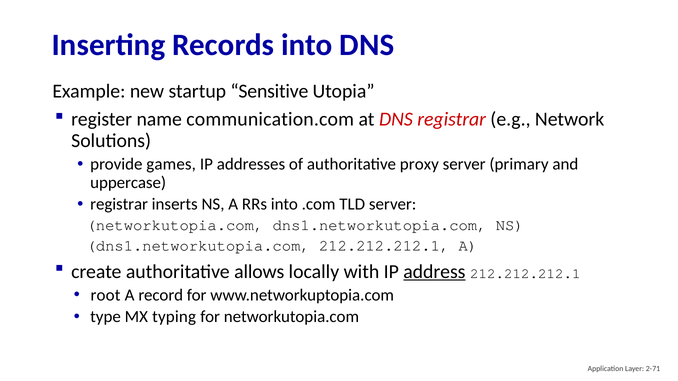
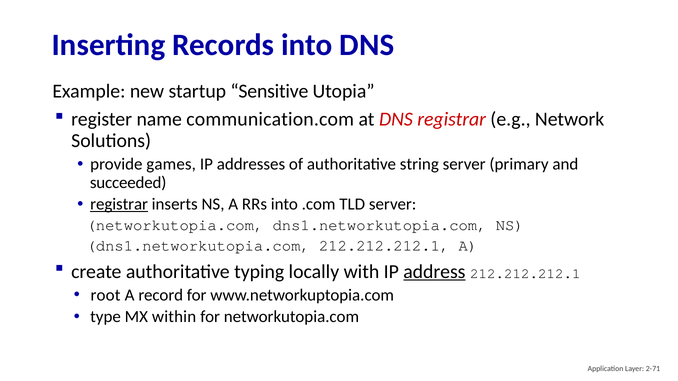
proxy: proxy -> string
uppercase: uppercase -> succeeded
registrar at (119, 204) underline: none -> present
allows: allows -> typing
typing: typing -> within
